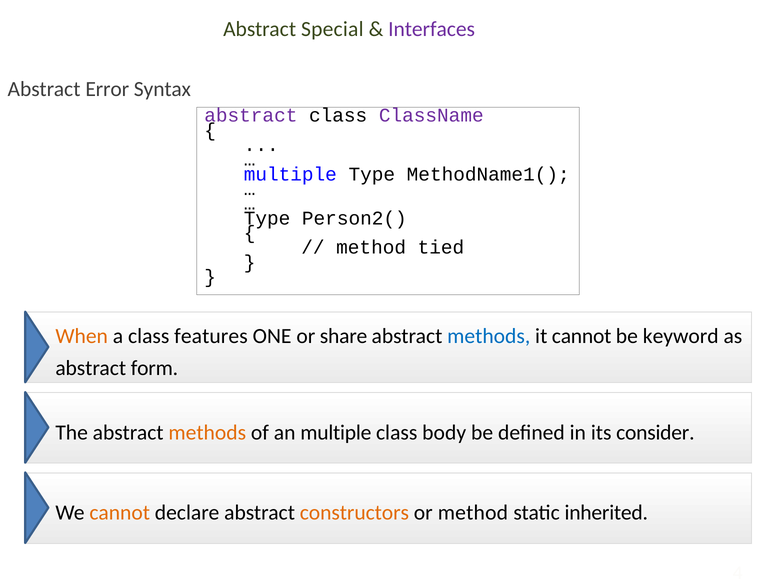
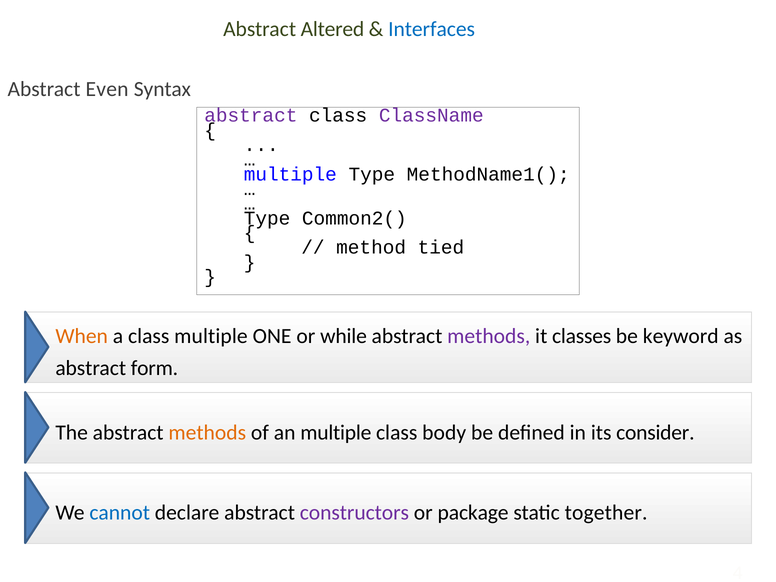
Special: Special -> Altered
Interfaces colour: purple -> blue
Error: Error -> Even
Person2(: Person2( -> Common2(
class features: features -> multiple
share: share -> while
methods at (489, 336) colour: blue -> purple
it cannot: cannot -> classes
cannot at (120, 513) colour: orange -> blue
constructors colour: orange -> purple
or method: method -> package
inherited: inherited -> together
